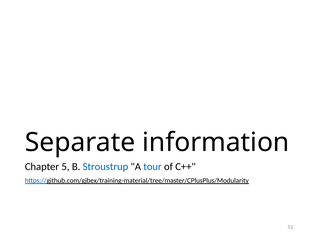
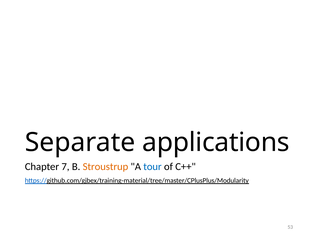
information: information -> applications
5: 5 -> 7
Stroustrup colour: blue -> orange
